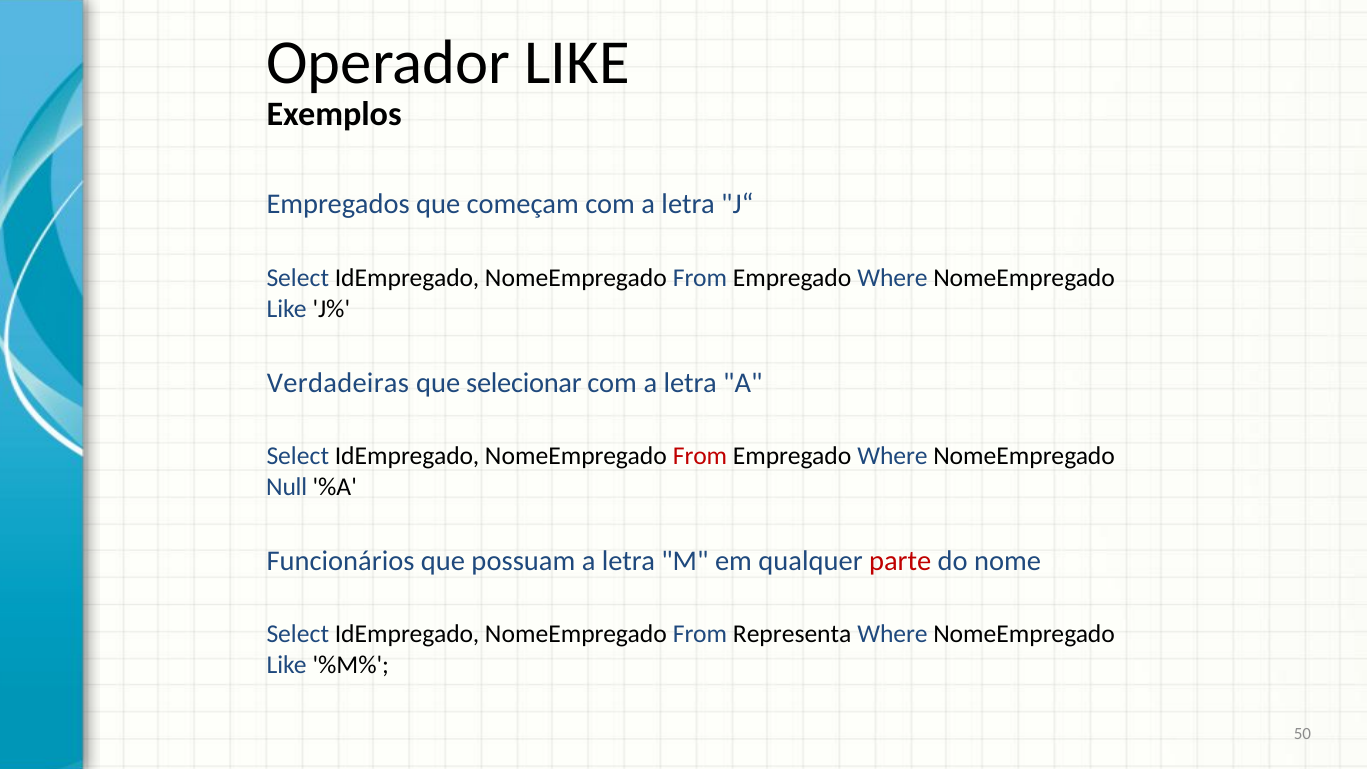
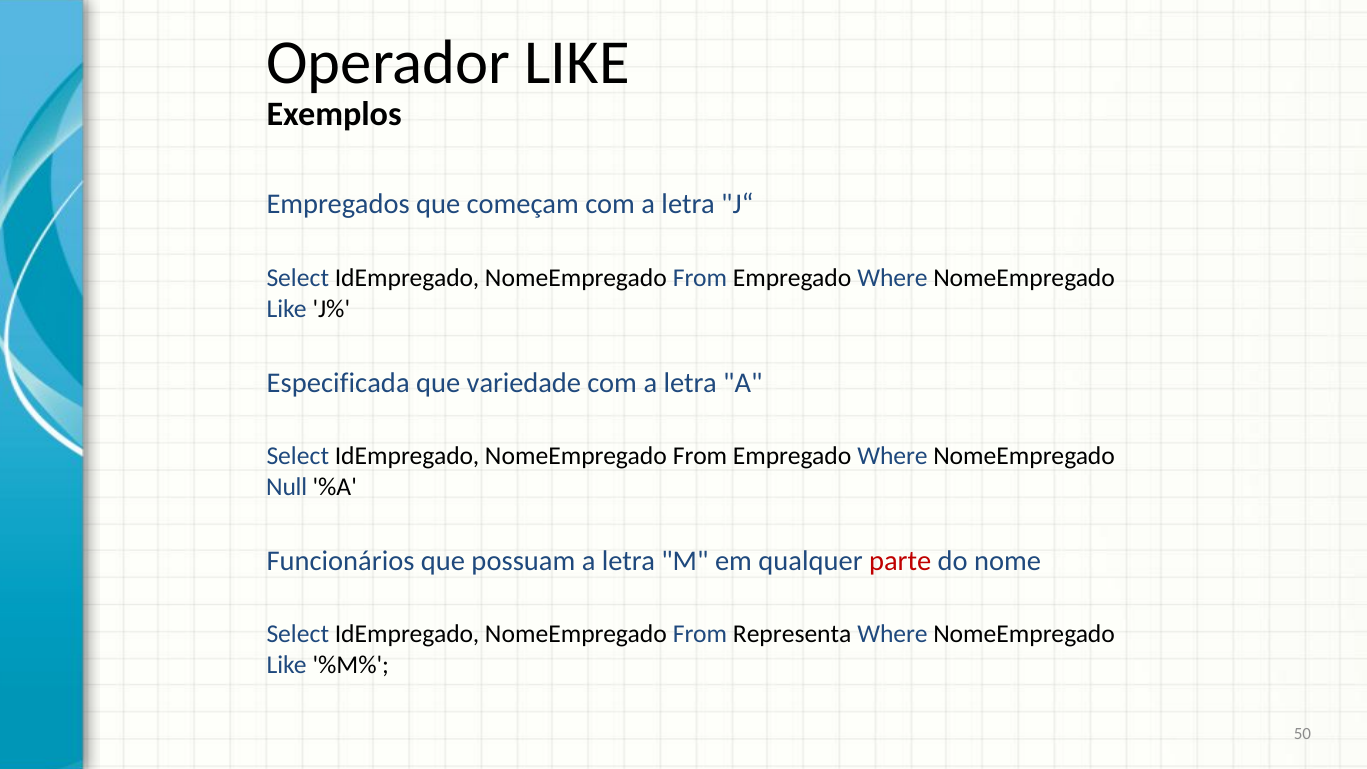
Verdadeiras: Verdadeiras -> Especificada
selecionar: selecionar -> variedade
From at (700, 456) colour: red -> black
